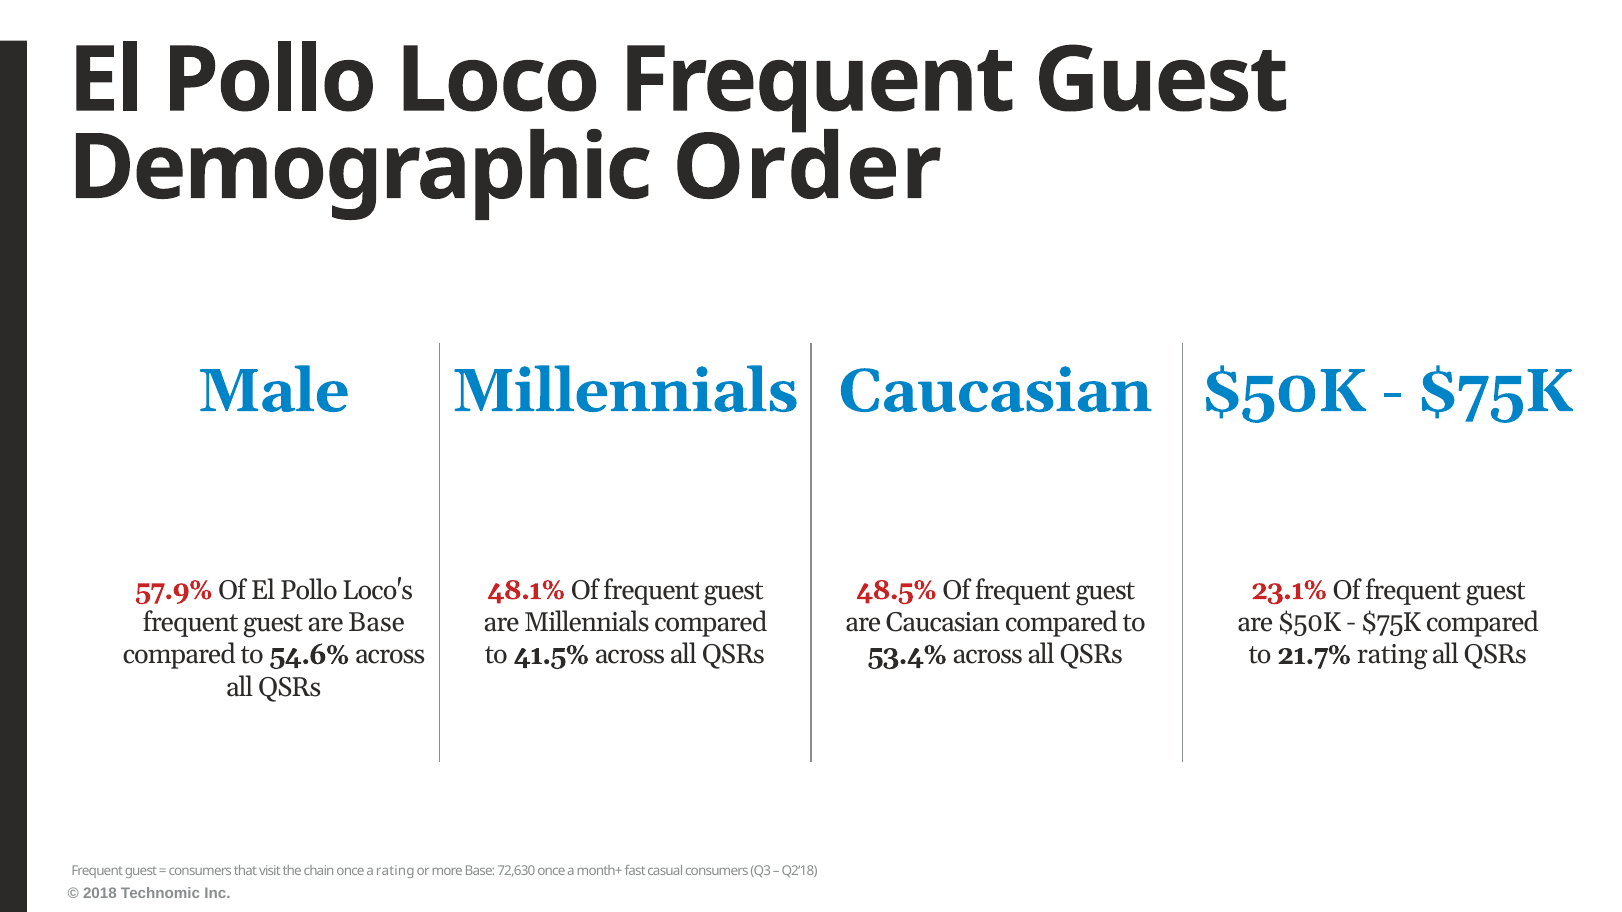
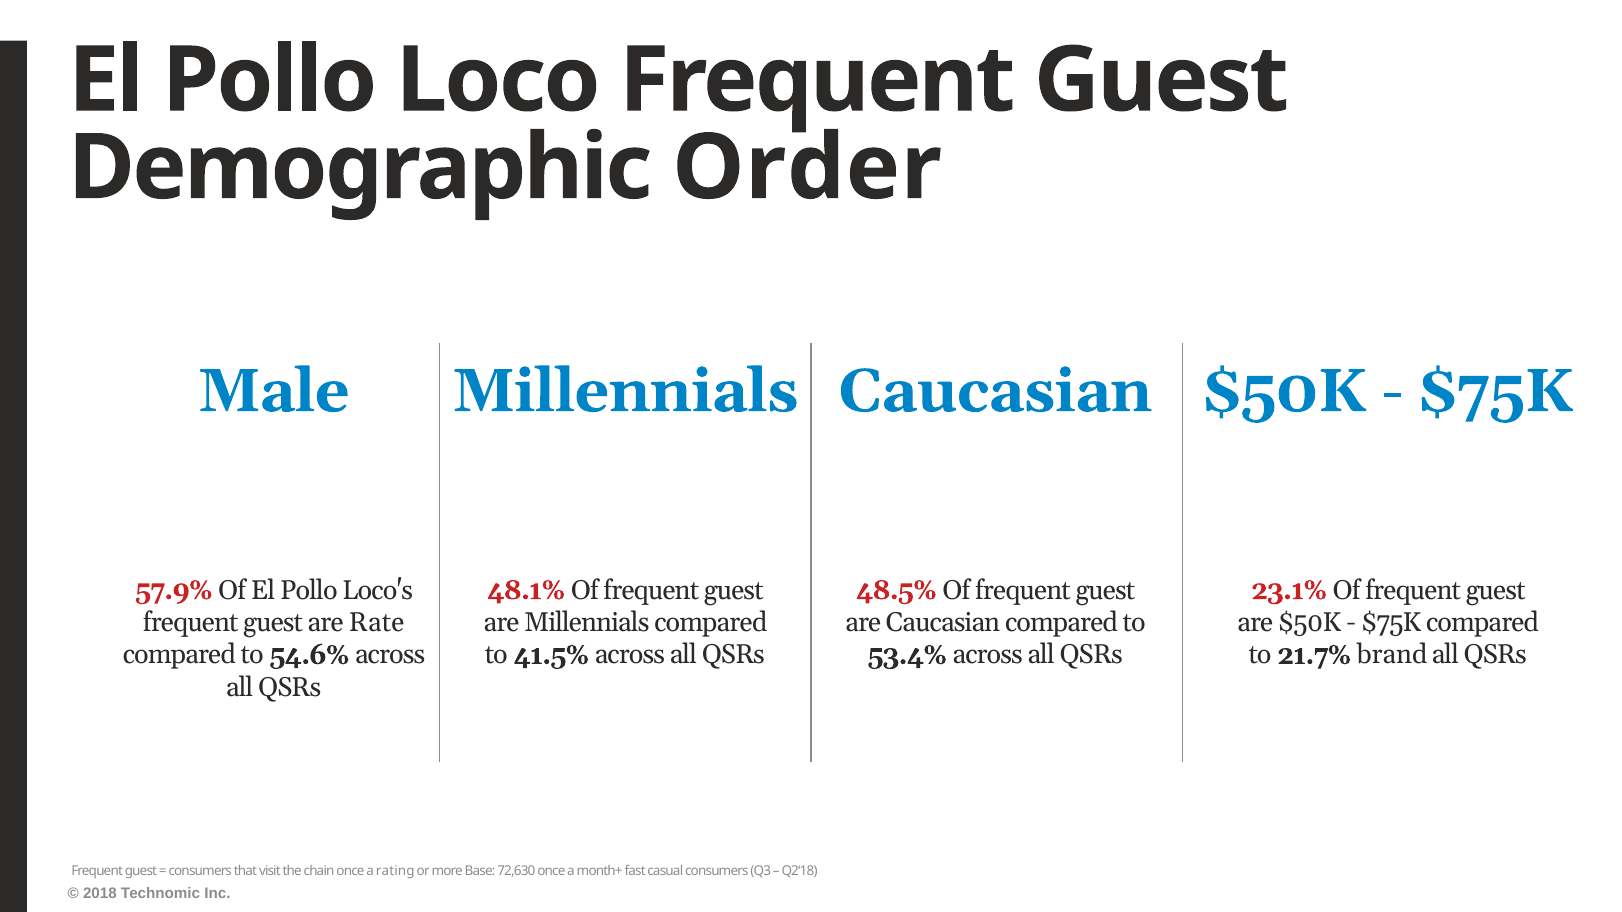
are Base: Base -> Rate
21.7% rating: rating -> brand
